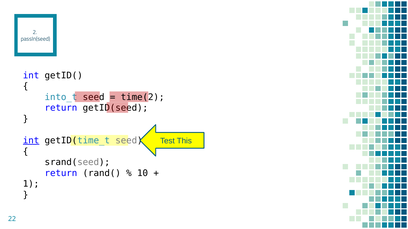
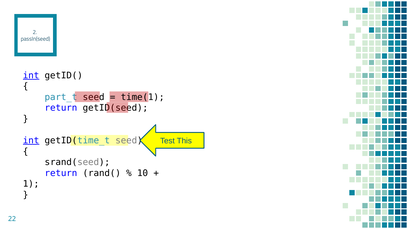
int at (31, 76) underline: none -> present
into_t: into_t -> part_t
time(2: time(2 -> time(1
